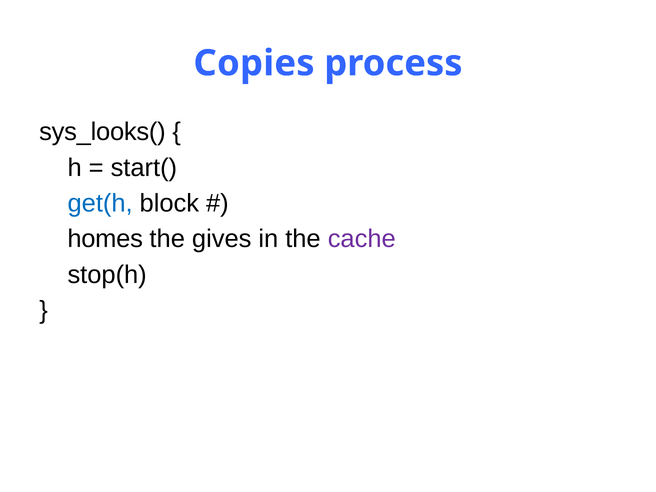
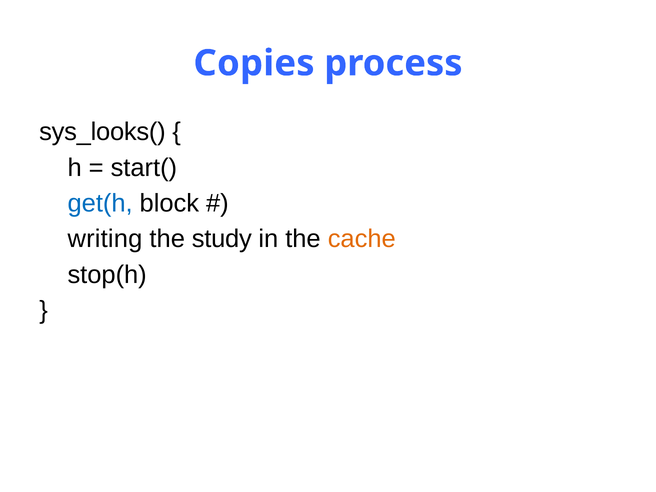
homes: homes -> writing
gives: gives -> study
cache colour: purple -> orange
